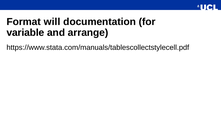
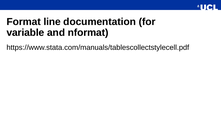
will: will -> line
arrange: arrange -> nformat
